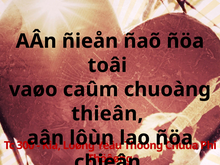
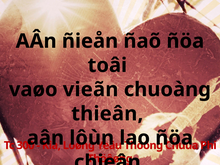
caûm: caûm -> vieãn
